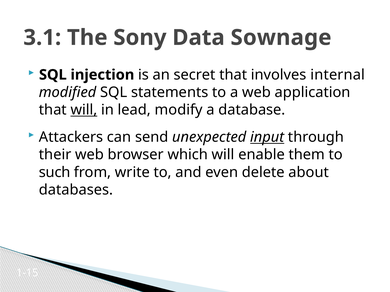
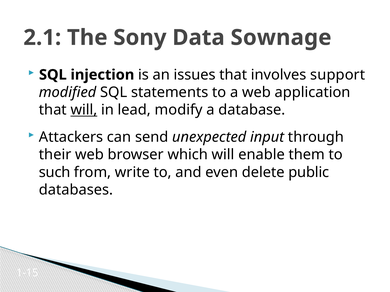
3.1: 3.1 -> 2.1
secret: secret -> issues
internal: internal -> support
input underline: present -> none
about: about -> public
